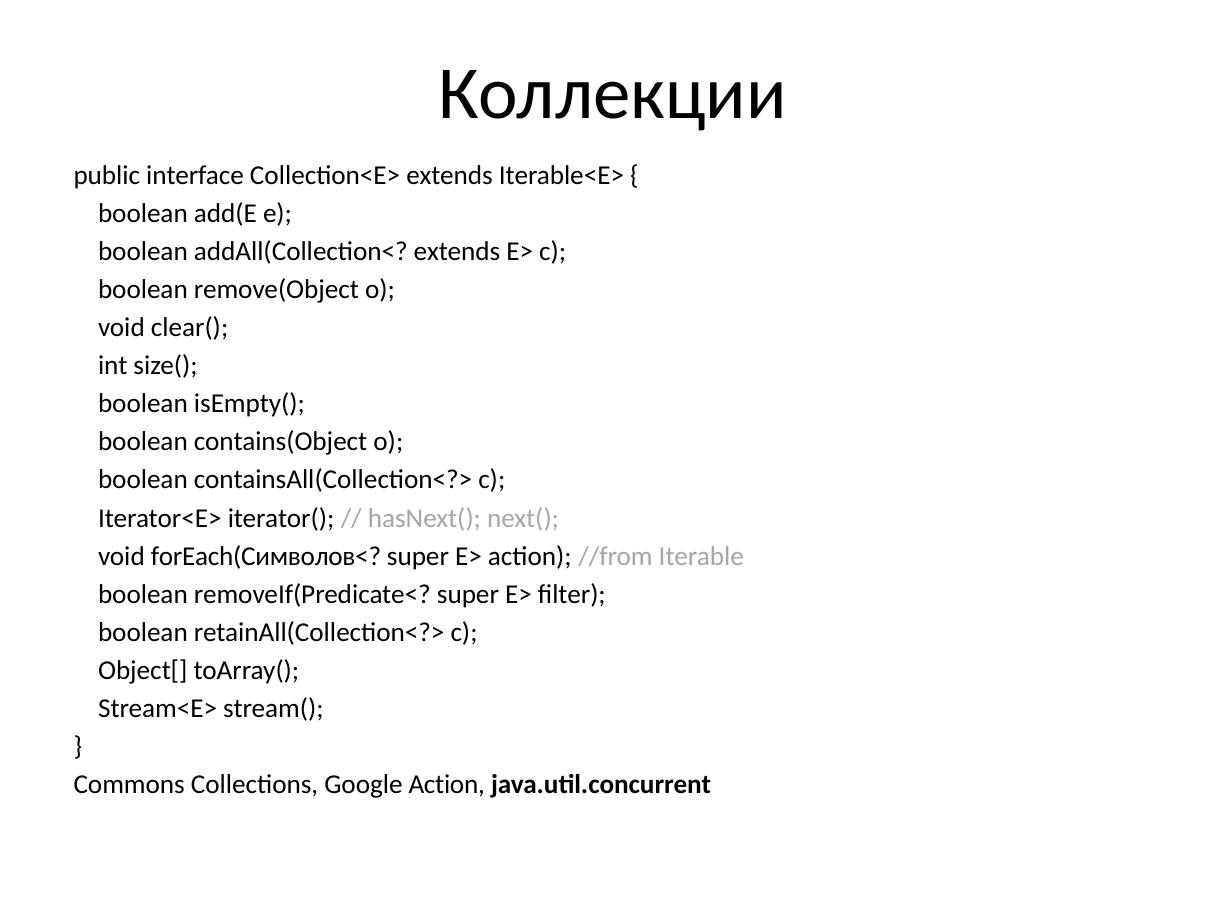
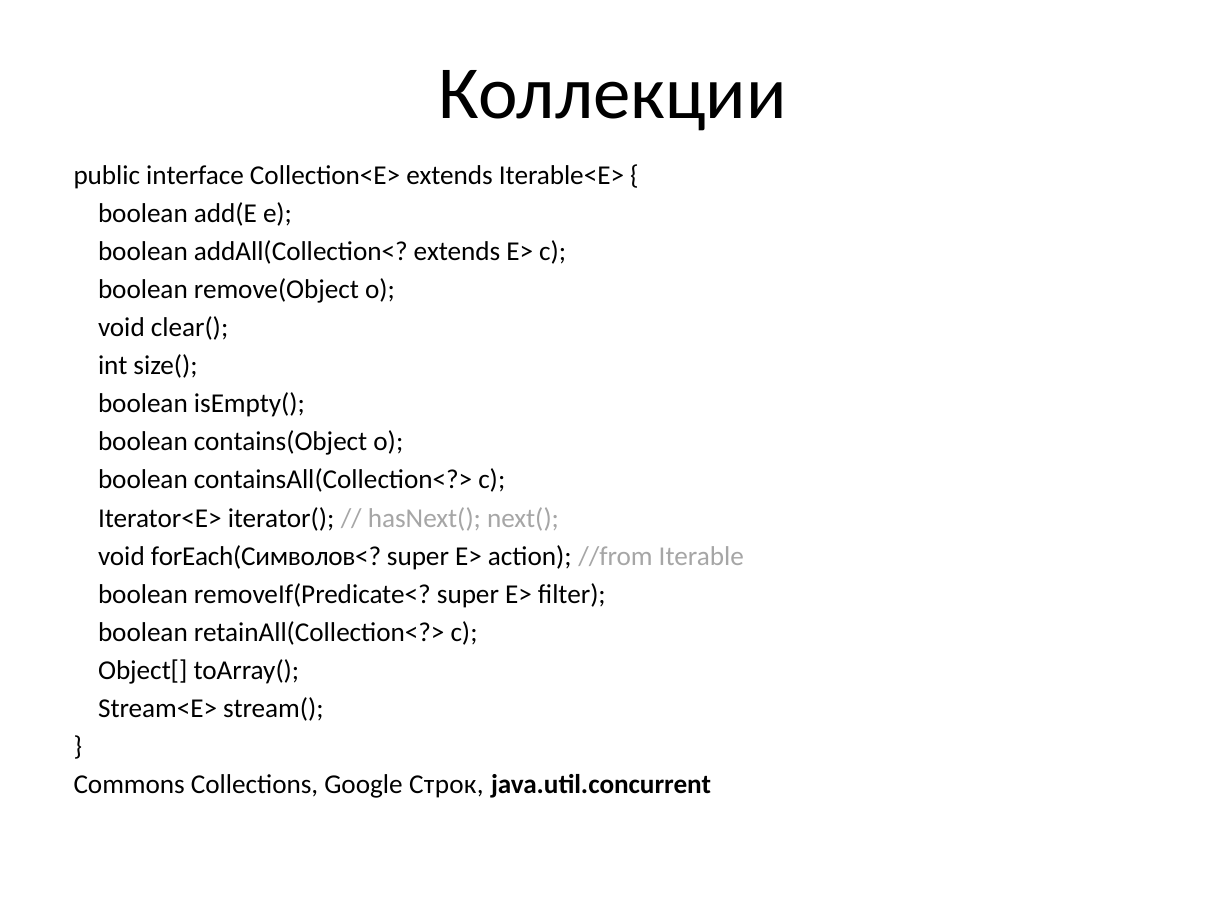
Google Action: Action -> Строк
